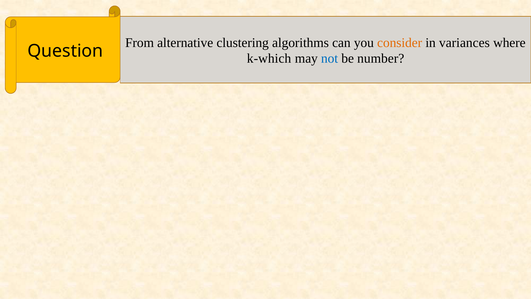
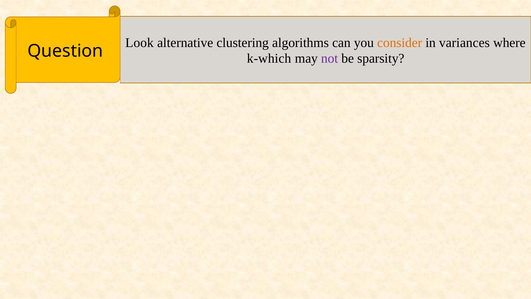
From: From -> Look
not colour: blue -> purple
number: number -> sparsity
